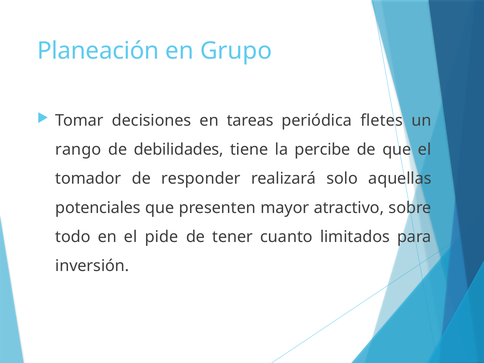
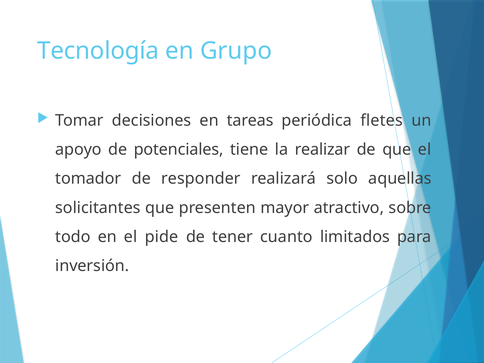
Planeación: Planeación -> Tecnología
rango: rango -> apoyo
debilidades: debilidades -> potenciales
percibe: percibe -> realizar
potenciales: potenciales -> solicitantes
